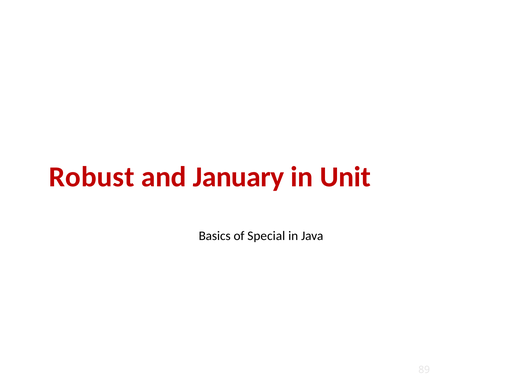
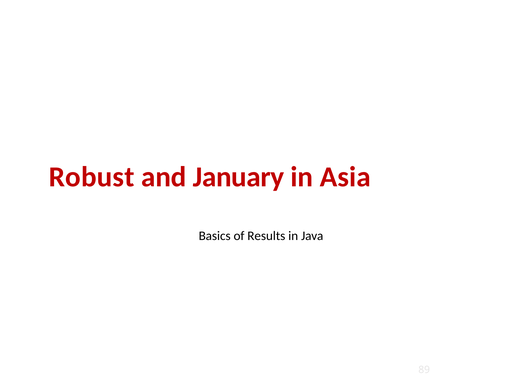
Unit: Unit -> Asia
Special: Special -> Results
